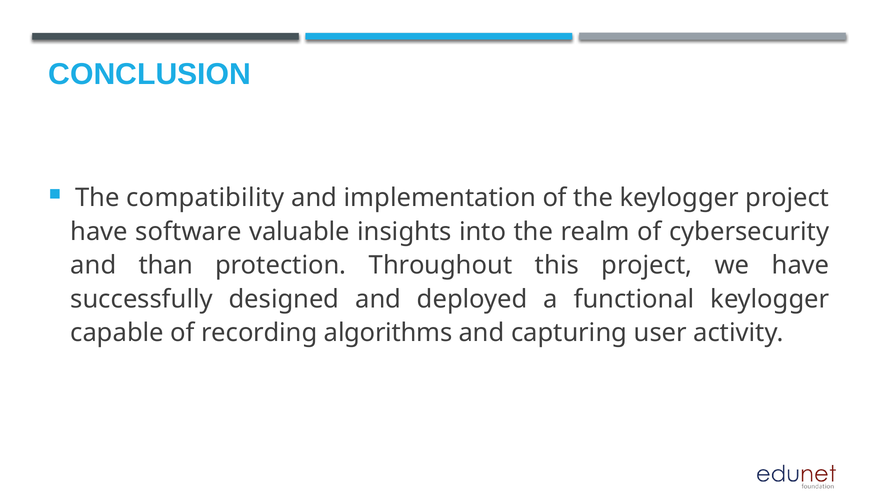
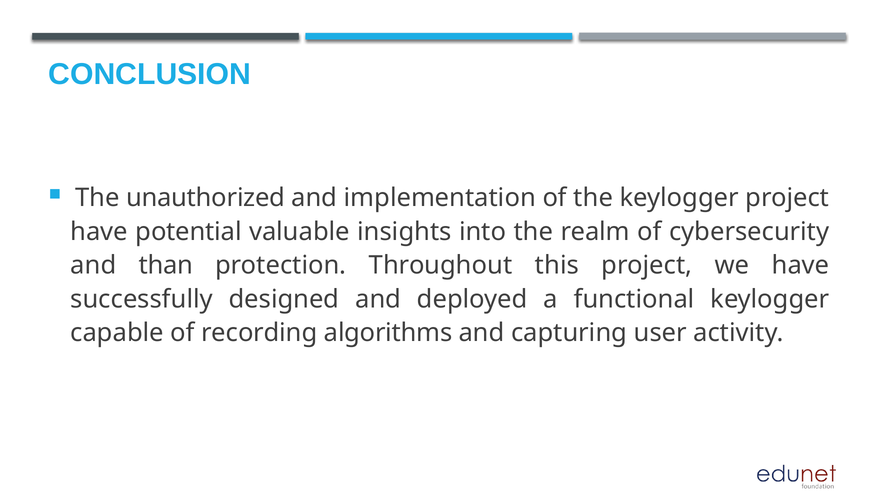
compatibility: compatibility -> unauthorized
software: software -> potential
